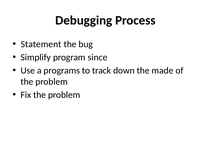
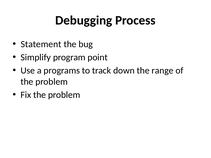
since: since -> point
made: made -> range
